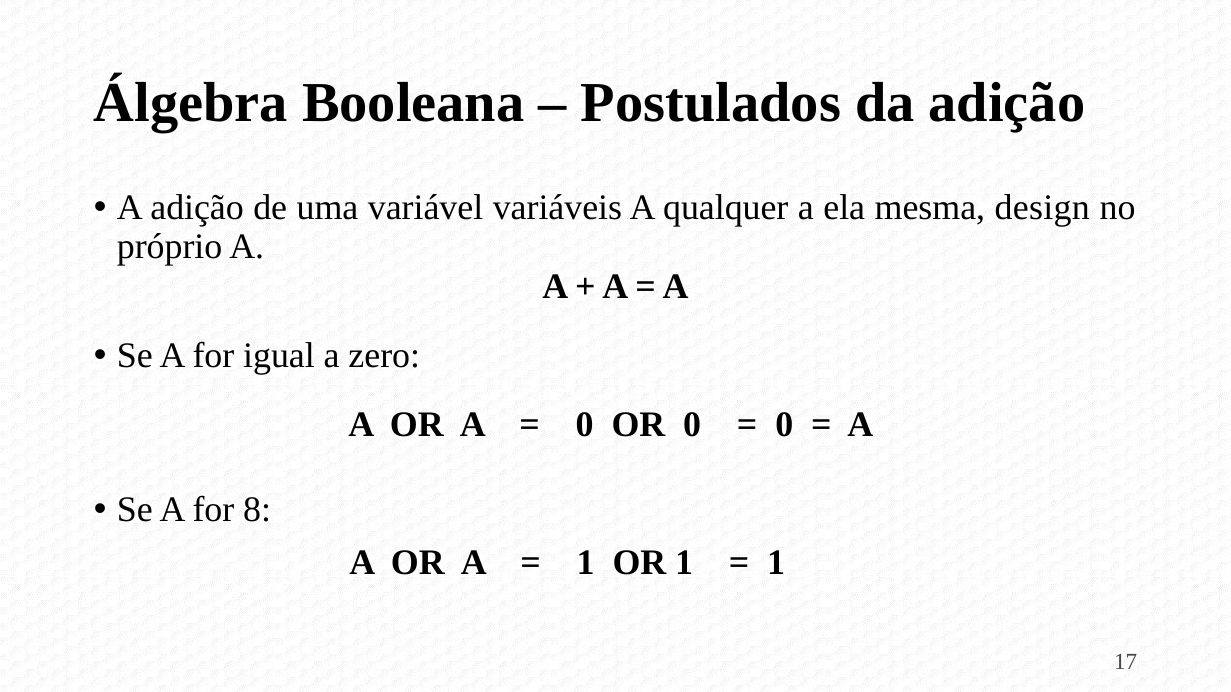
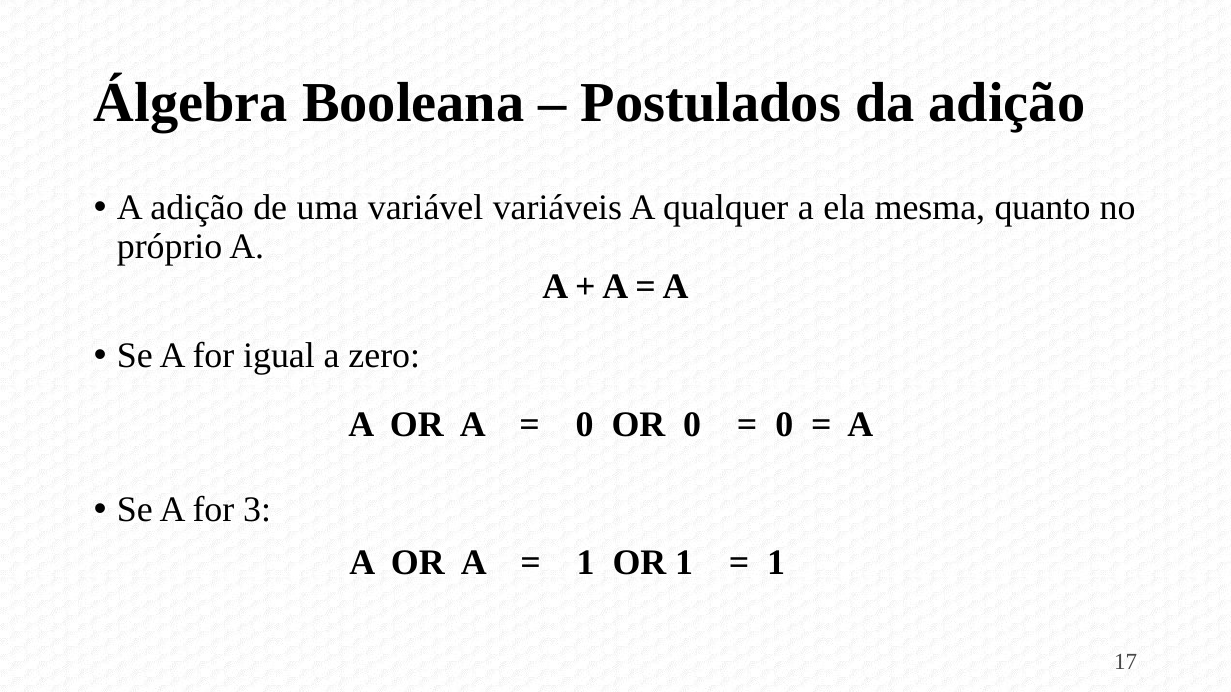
design: design -> quanto
8: 8 -> 3
